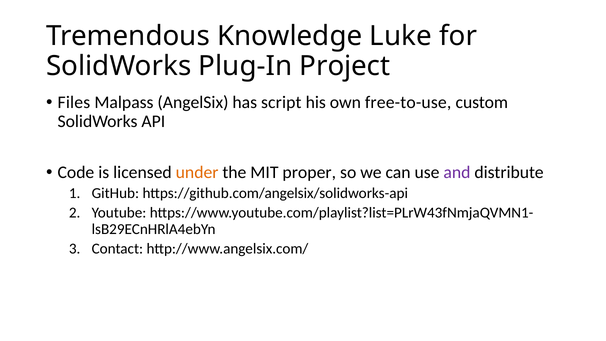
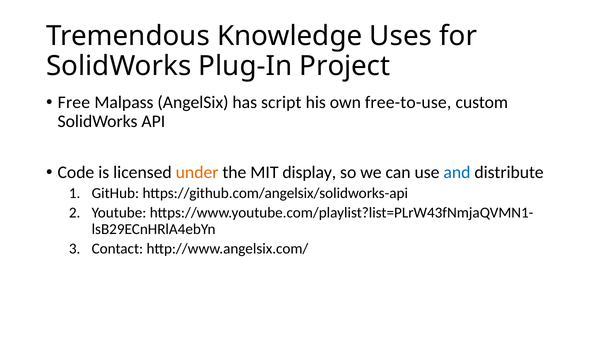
Luke: Luke -> Uses
Files: Files -> Free
proper: proper -> display
and colour: purple -> blue
